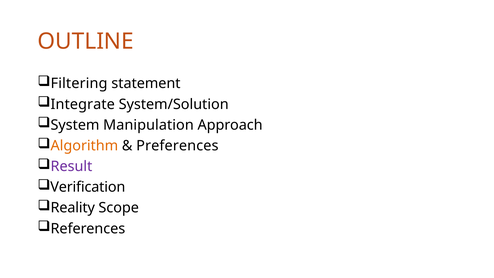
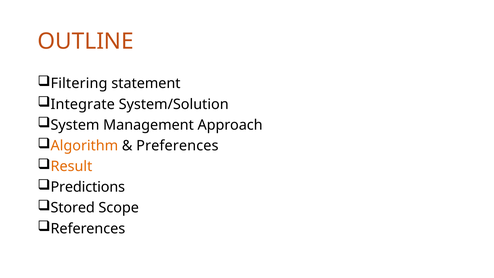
Manipulation: Manipulation -> Management
Result colour: purple -> orange
Verification: Verification -> Predictions
Reality: Reality -> Stored
